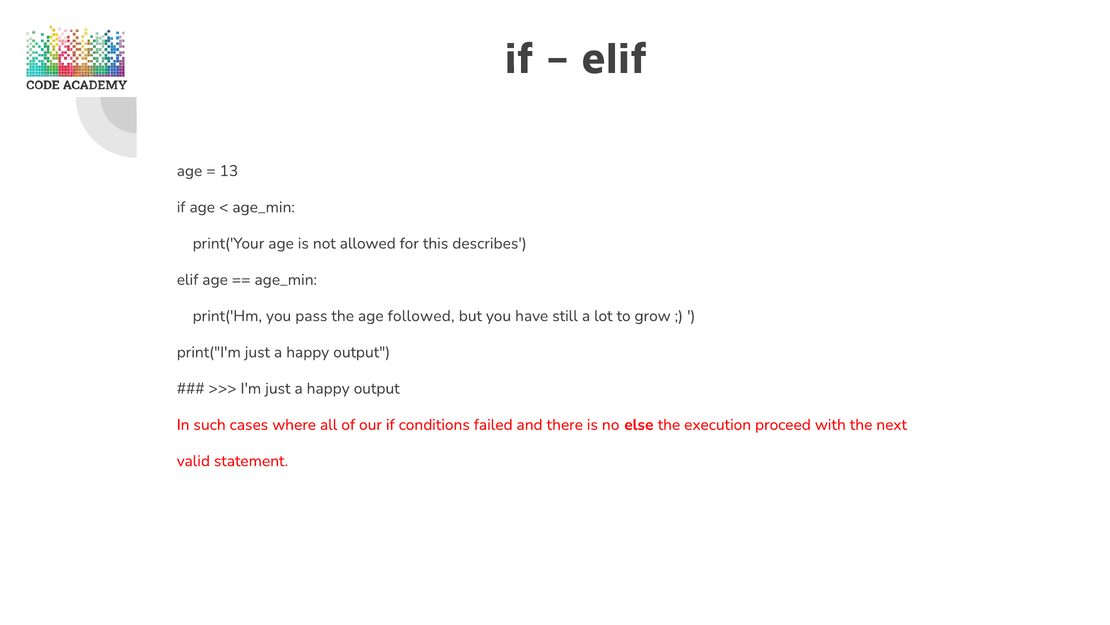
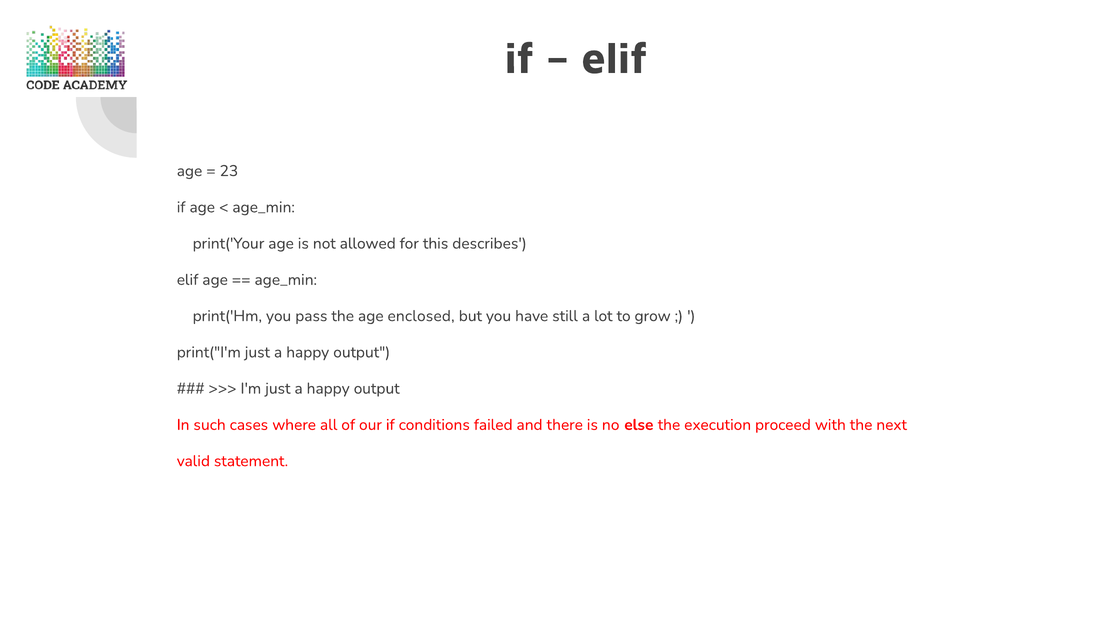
13: 13 -> 23
followed: followed -> enclosed
